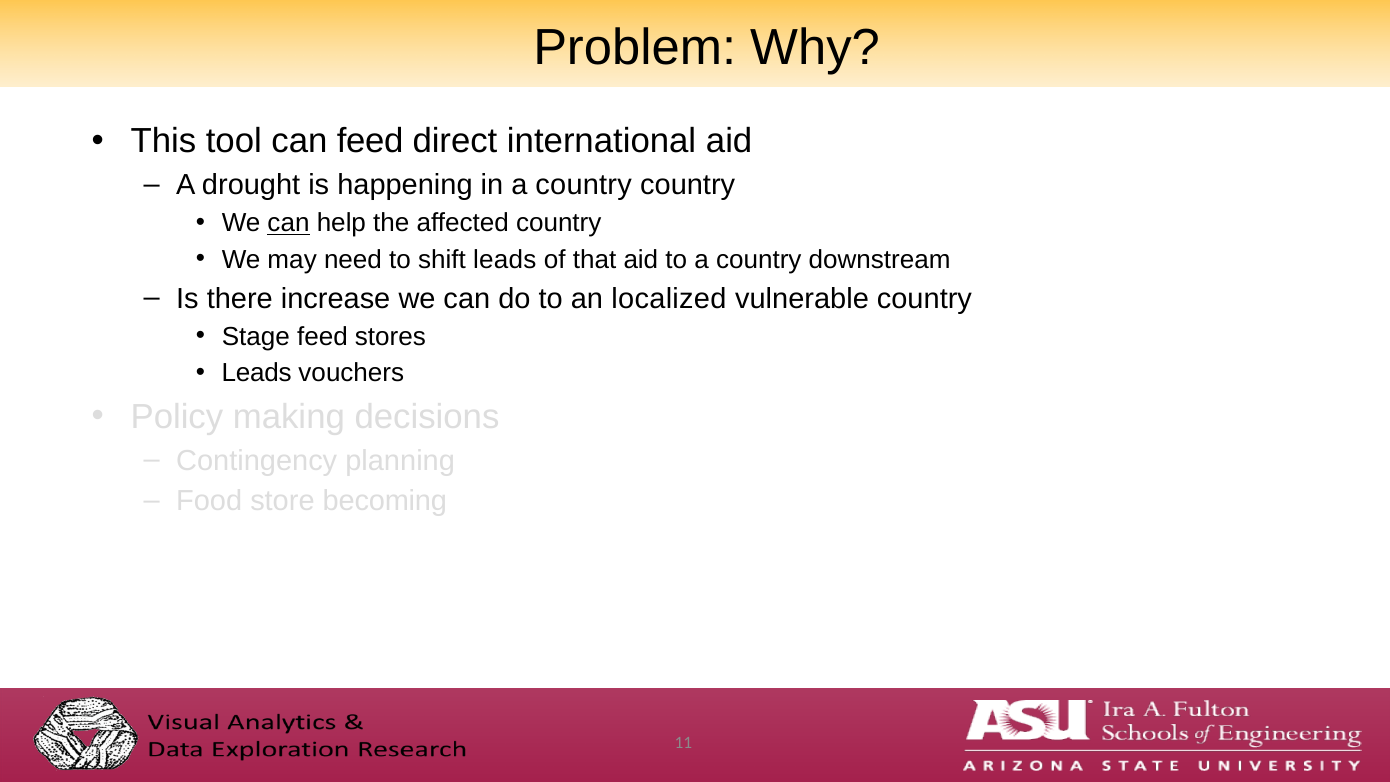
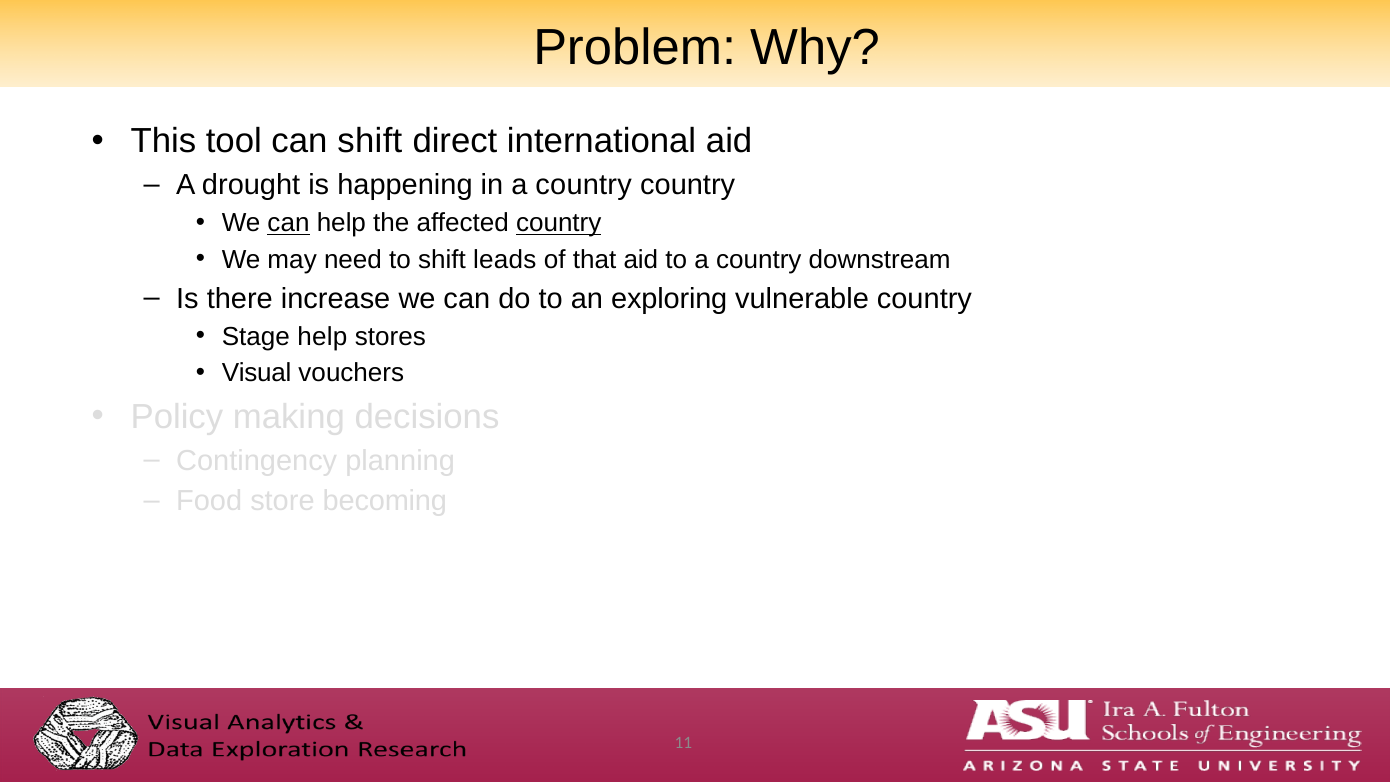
can feed: feed -> shift
country at (559, 223) underline: none -> present
localized: localized -> exploring
Stage feed: feed -> help
Leads at (257, 373): Leads -> Visual
